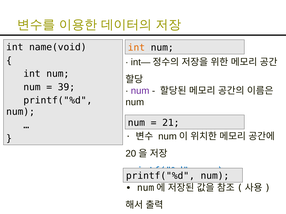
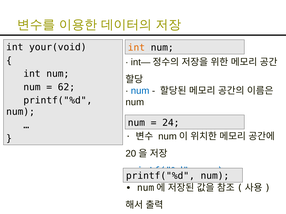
name(void: name(void -> your(void
39: 39 -> 62
num at (140, 91) colour: purple -> blue
21: 21 -> 24
